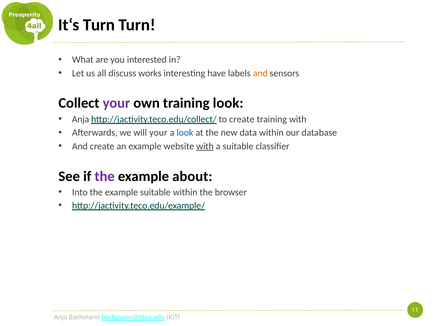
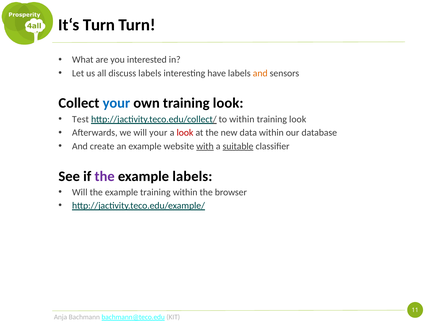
discuss works: works -> labels
your at (116, 103) colour: purple -> blue
Anja at (81, 119): Anja -> Test
to create: create -> within
with at (298, 119): with -> look
look at (185, 133) colour: blue -> red
suitable at (238, 146) underline: none -> present
example about: about -> labels
Into at (80, 192): Into -> Will
example suitable: suitable -> training
